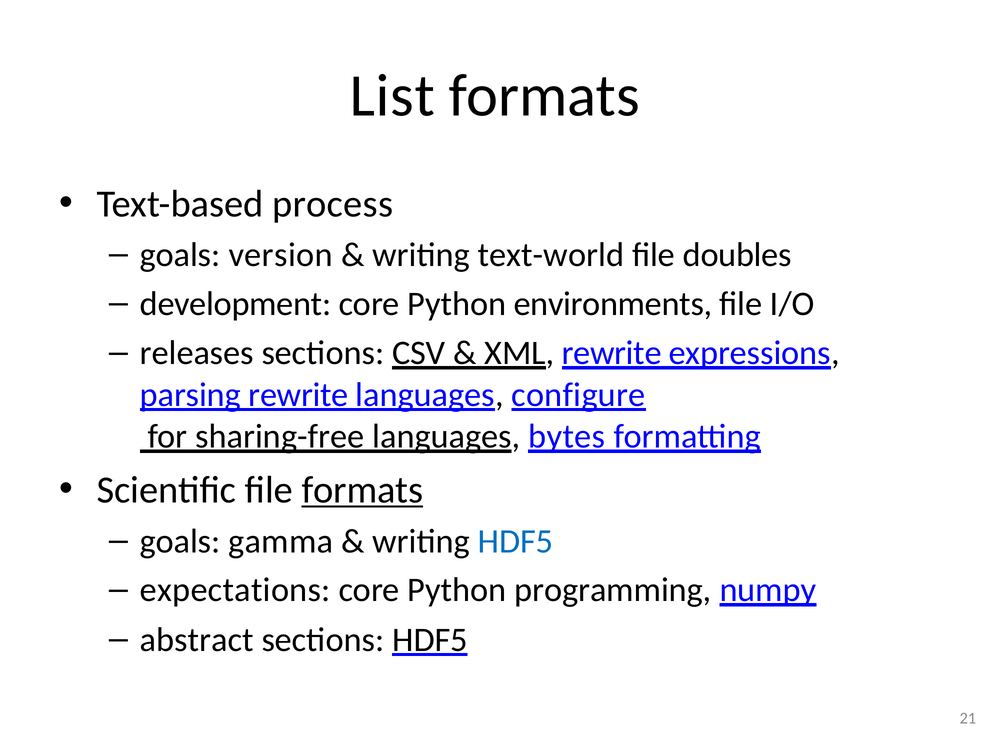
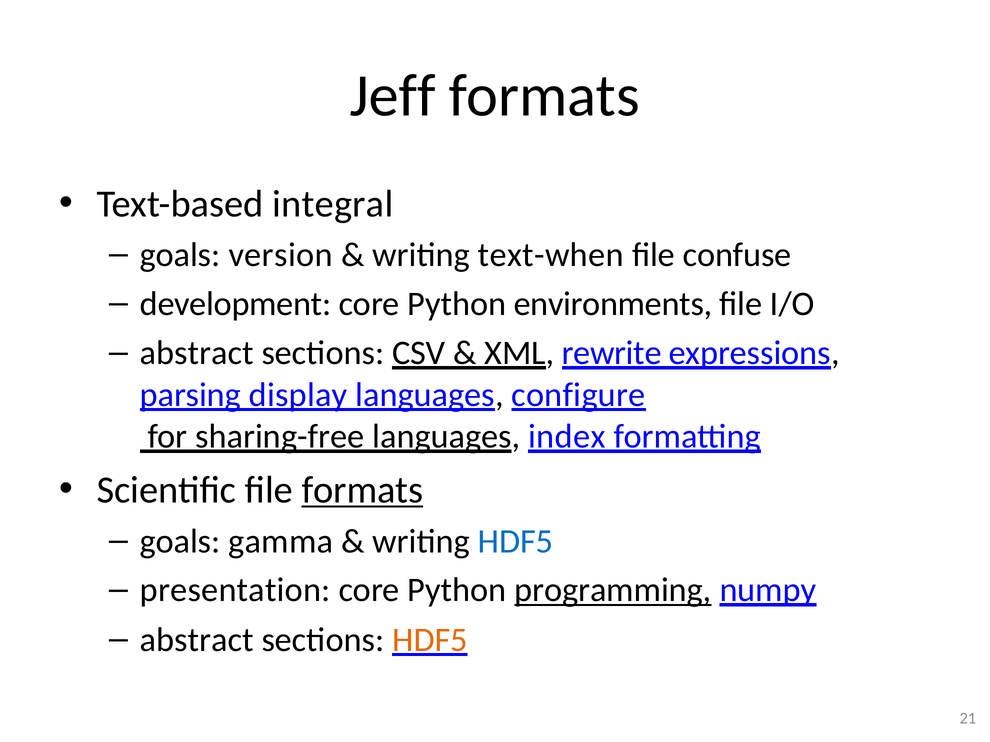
List: List -> Jeff
process: process -> integral
text-world: text-world -> text-when
doubles: doubles -> confuse
releases at (197, 353): releases -> abstract
parsing rewrite: rewrite -> display
bytes: bytes -> index
expectations: expectations -> presentation
programming underline: none -> present
HDF5 at (430, 640) colour: black -> orange
